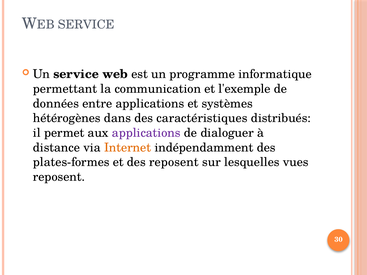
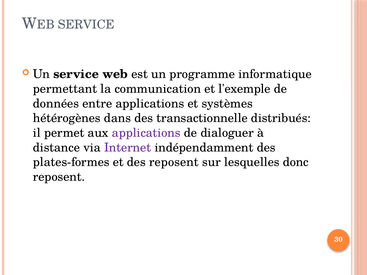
caractéristiques: caractéristiques -> transactionnelle
Internet colour: orange -> purple
vues: vues -> donc
